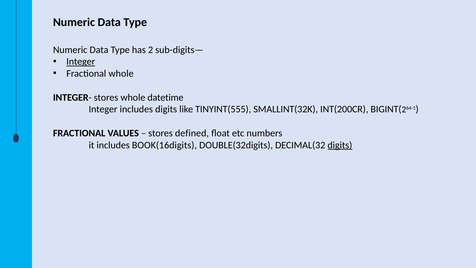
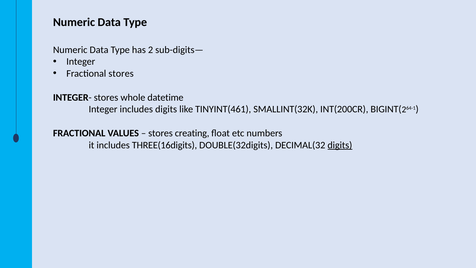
Integer at (81, 62) underline: present -> none
Fractional whole: whole -> stores
TINYINT(555: TINYINT(555 -> TINYINT(461
defined: defined -> creating
BOOK(16digits: BOOK(16digits -> THREE(16digits
